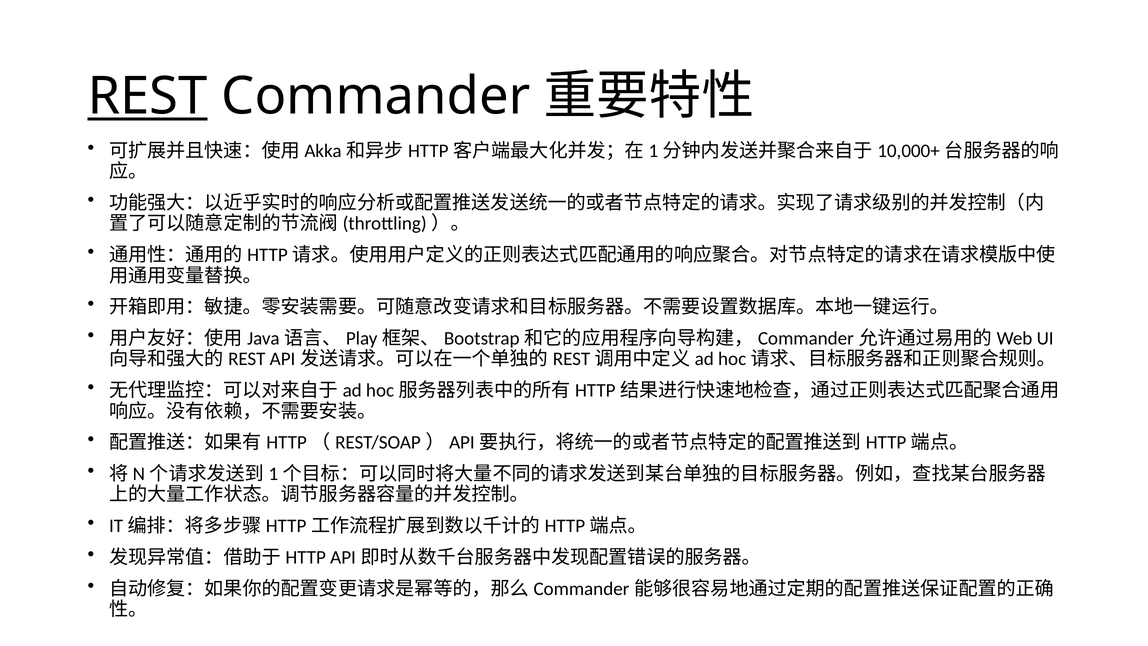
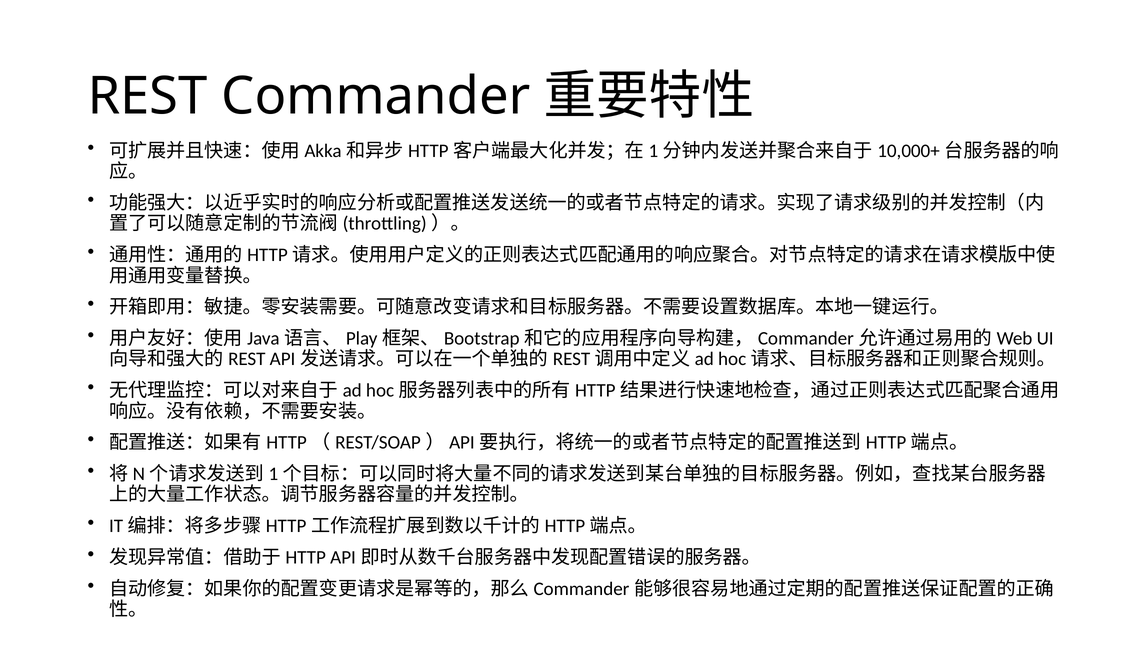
REST underline: present -> none
